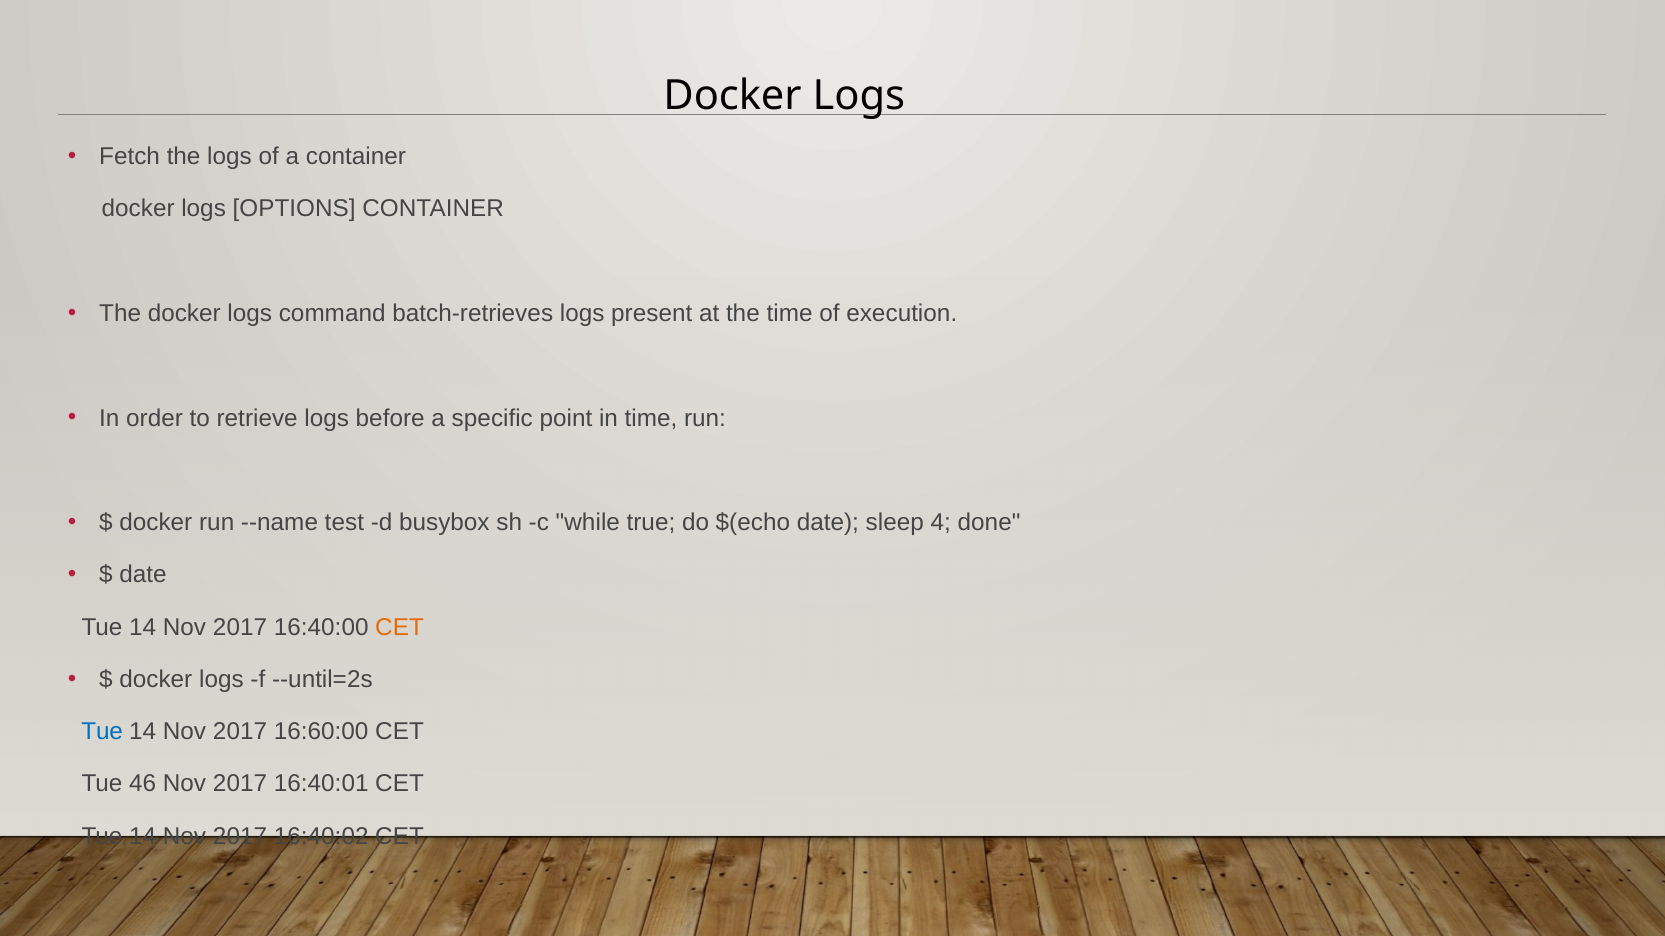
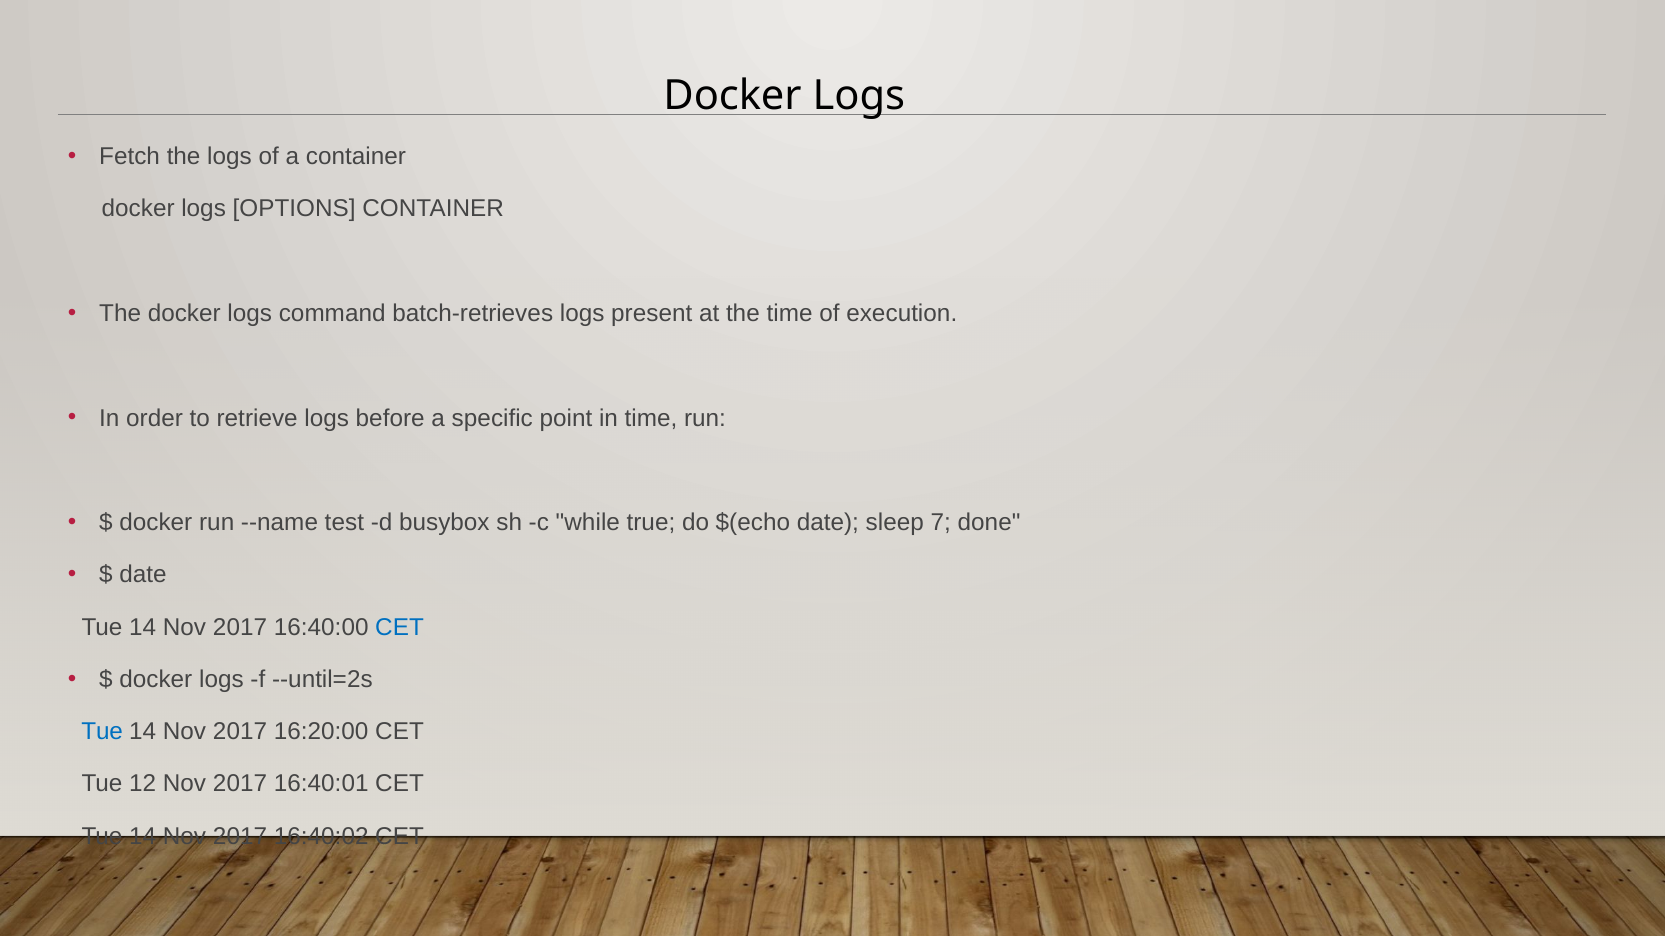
4: 4 -> 7
CET at (400, 628) colour: orange -> blue
16:60:00: 16:60:00 -> 16:20:00
46: 46 -> 12
